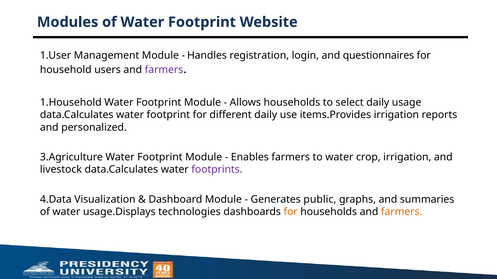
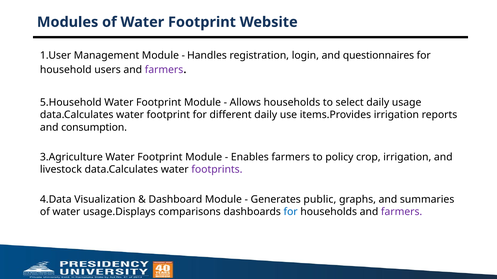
1.Household: 1.Household -> 5.Household
personalized: personalized -> consumption
to water: water -> policy
technologies: technologies -> comparisons
for at (291, 212) colour: orange -> blue
farmers at (402, 212) colour: orange -> purple
